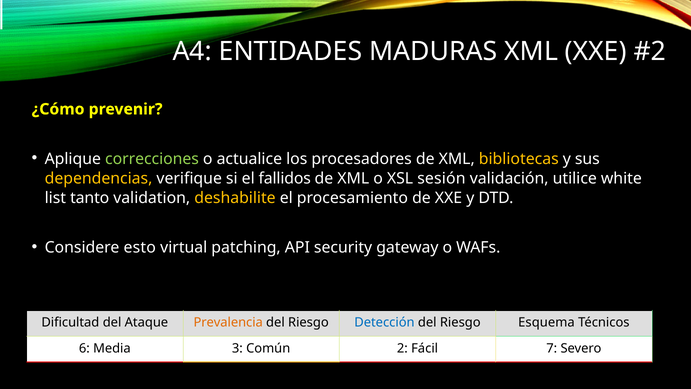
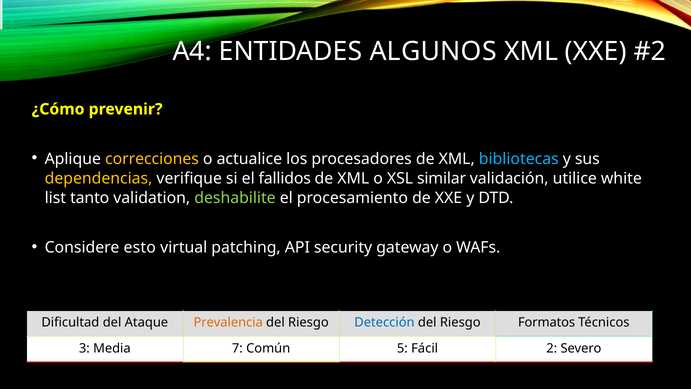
MADURAS: MADURAS -> ALGUNOS
correcciones colour: light green -> yellow
bibliotecas colour: yellow -> light blue
sesión: sesión -> similar
deshabilite colour: yellow -> light green
Esquema: Esquema -> Formatos
6: 6 -> 3
3: 3 -> 7
2: 2 -> 5
7: 7 -> 2
